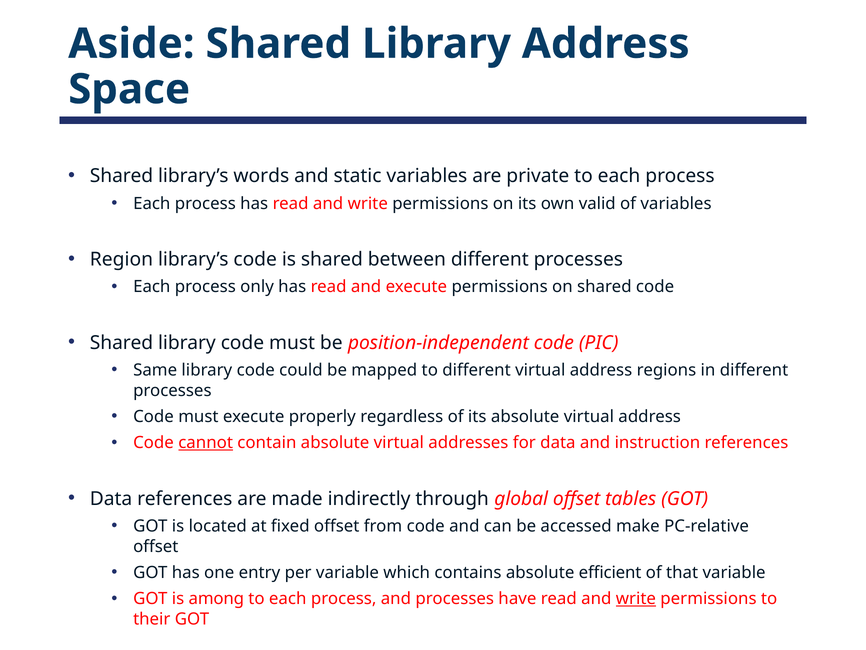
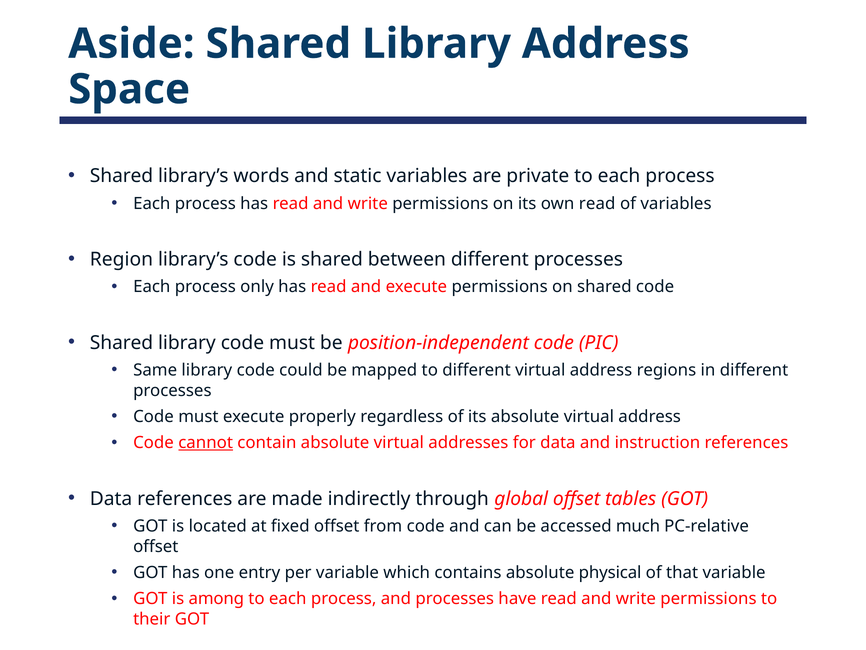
own valid: valid -> read
make: make -> much
efficient: efficient -> physical
write at (636, 598) underline: present -> none
